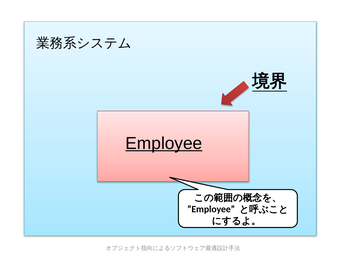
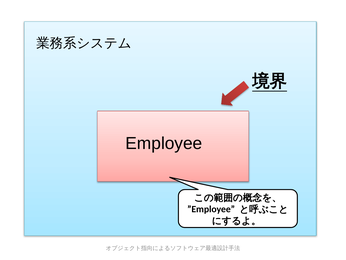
Employee underline: present -> none
